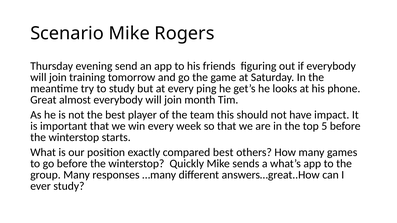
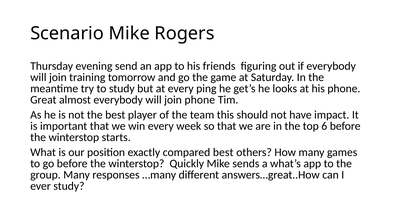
join month: month -> phone
5: 5 -> 6
